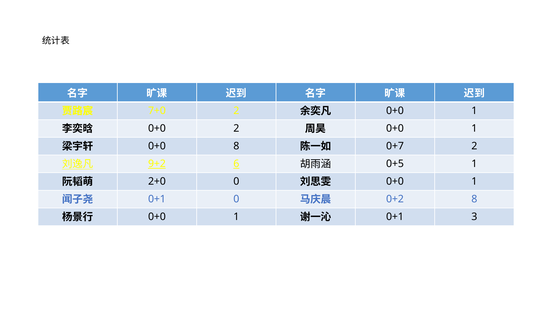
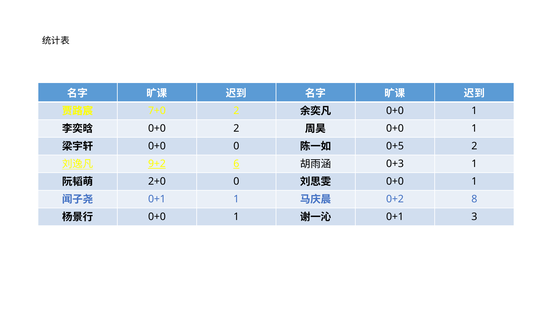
0+0 8: 8 -> 0
0+7: 0+7 -> 0+5
0+5: 0+5 -> 0+3
0+1 0: 0 -> 1
